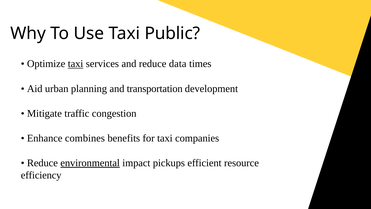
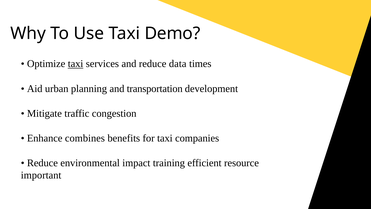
Public: Public -> Demo
environmental underline: present -> none
pickups: pickups -> training
efficiency: efficiency -> important
